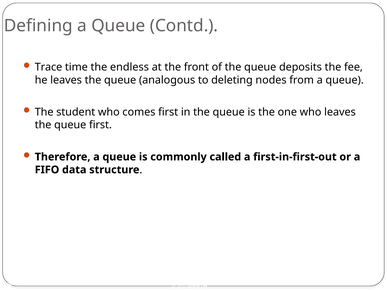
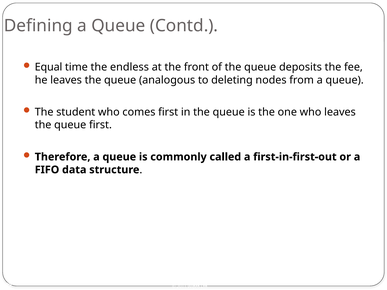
Trace: Trace -> Equal
